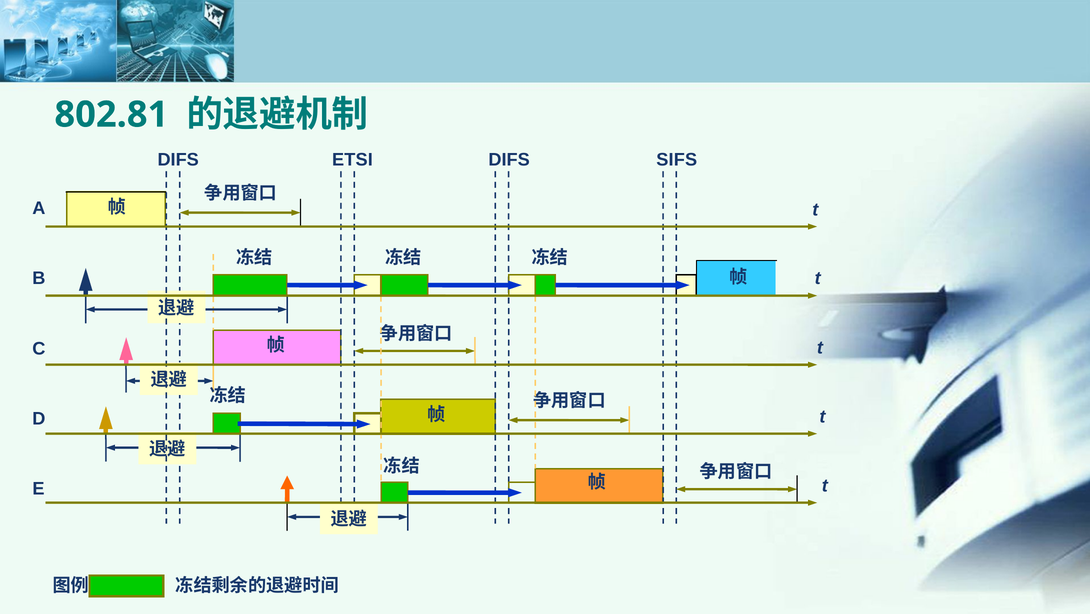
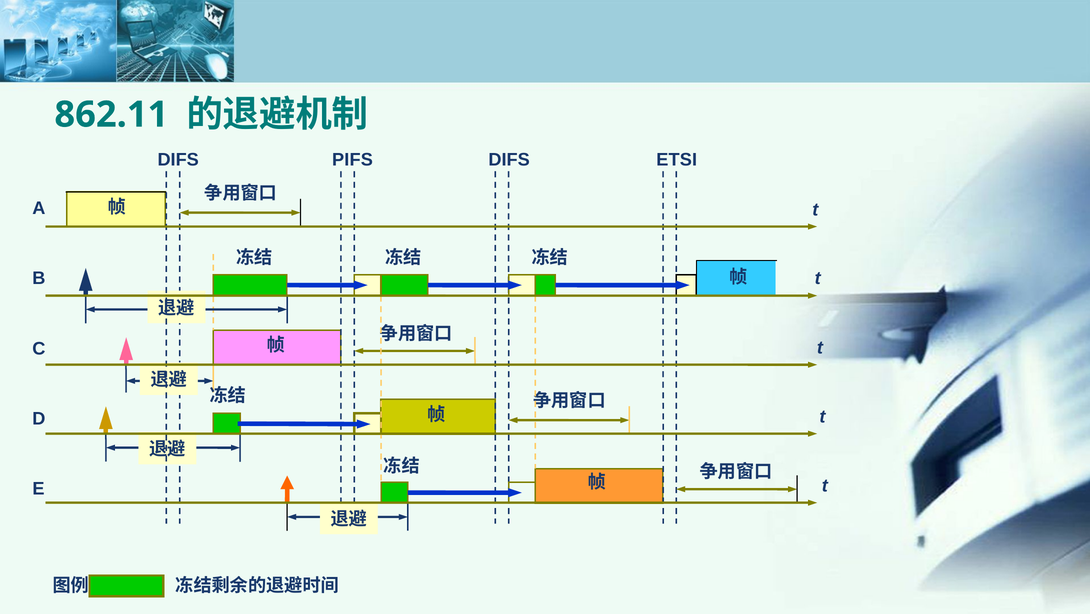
802.81: 802.81 -> 862.11
ETSI: ETSI -> PIFS
SIFS: SIFS -> ETSI
